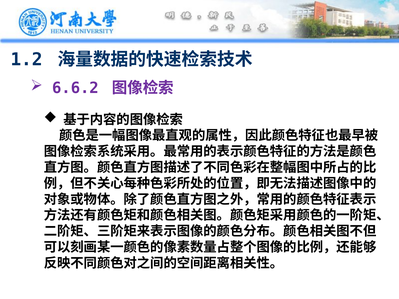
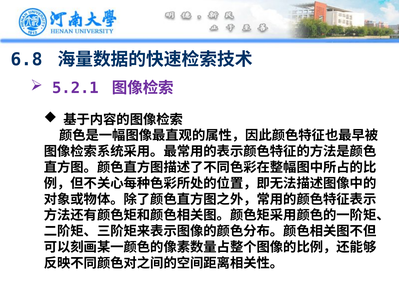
1.2: 1.2 -> 6.8
6.6.2: 6.6.2 -> 5.2.1
